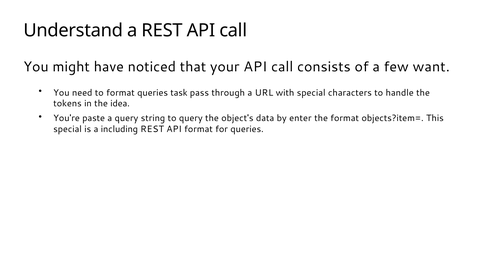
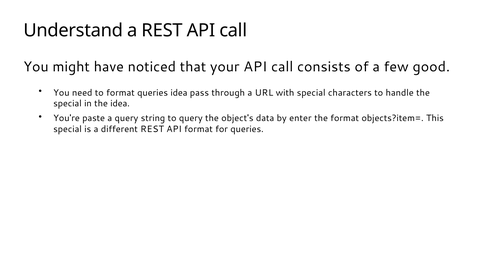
want: want -> good
queries task: task -> idea
tokens at (67, 104): tokens -> special
including: including -> different
